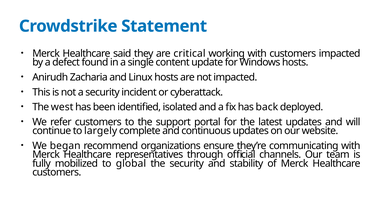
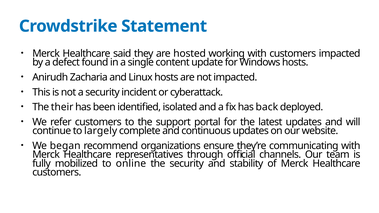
critical: critical -> hosted
west: west -> their
global: global -> online
